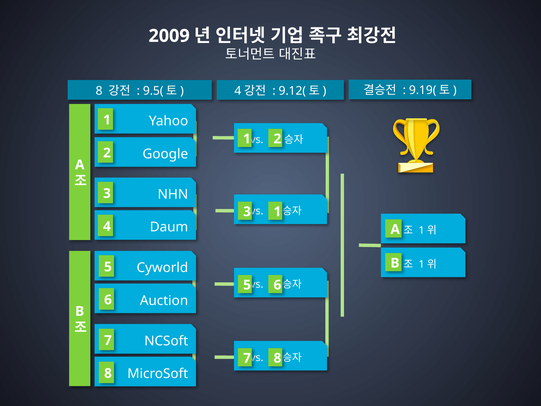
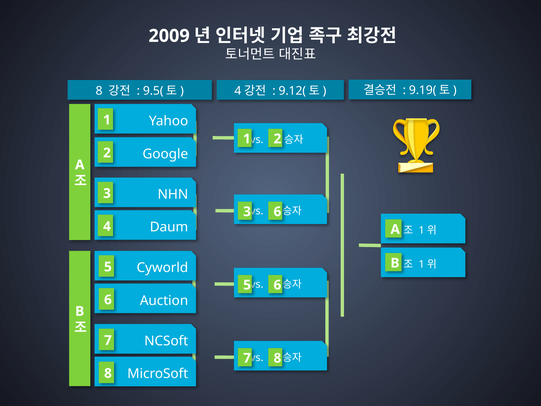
3 1: 1 -> 6
